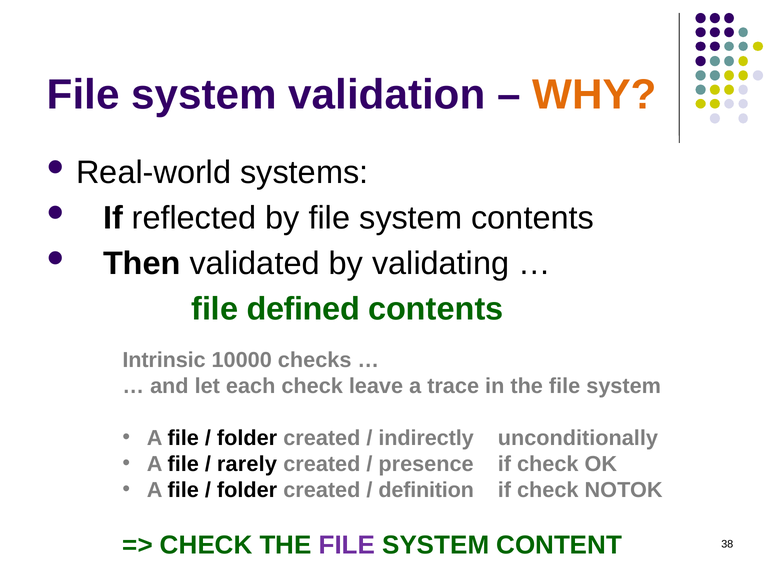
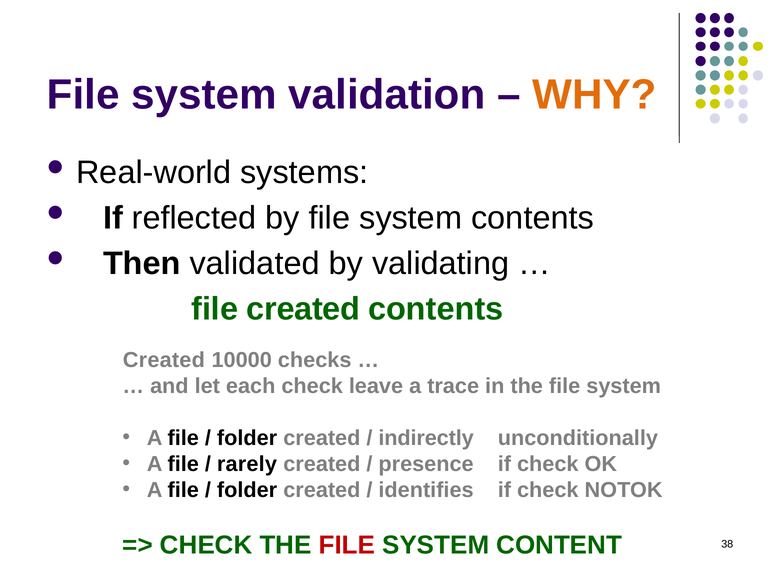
file defined: defined -> created
Intrinsic at (164, 360): Intrinsic -> Created
definition: definition -> identifies
FILE at (347, 545) colour: purple -> red
